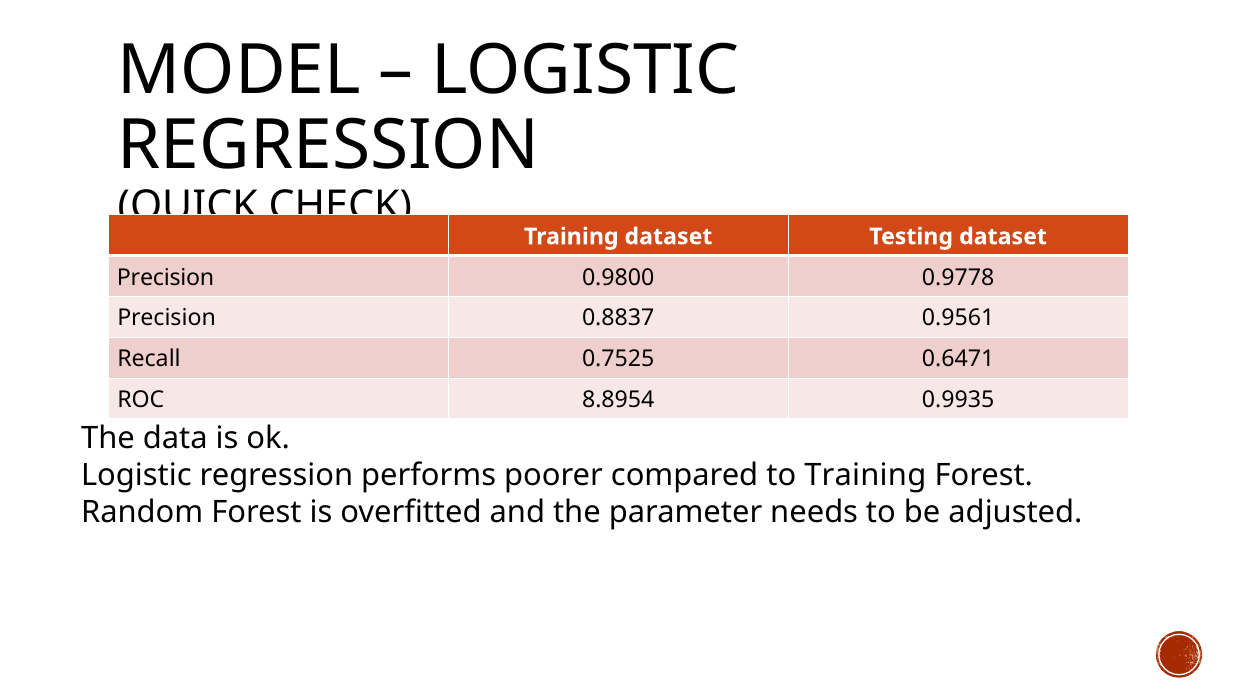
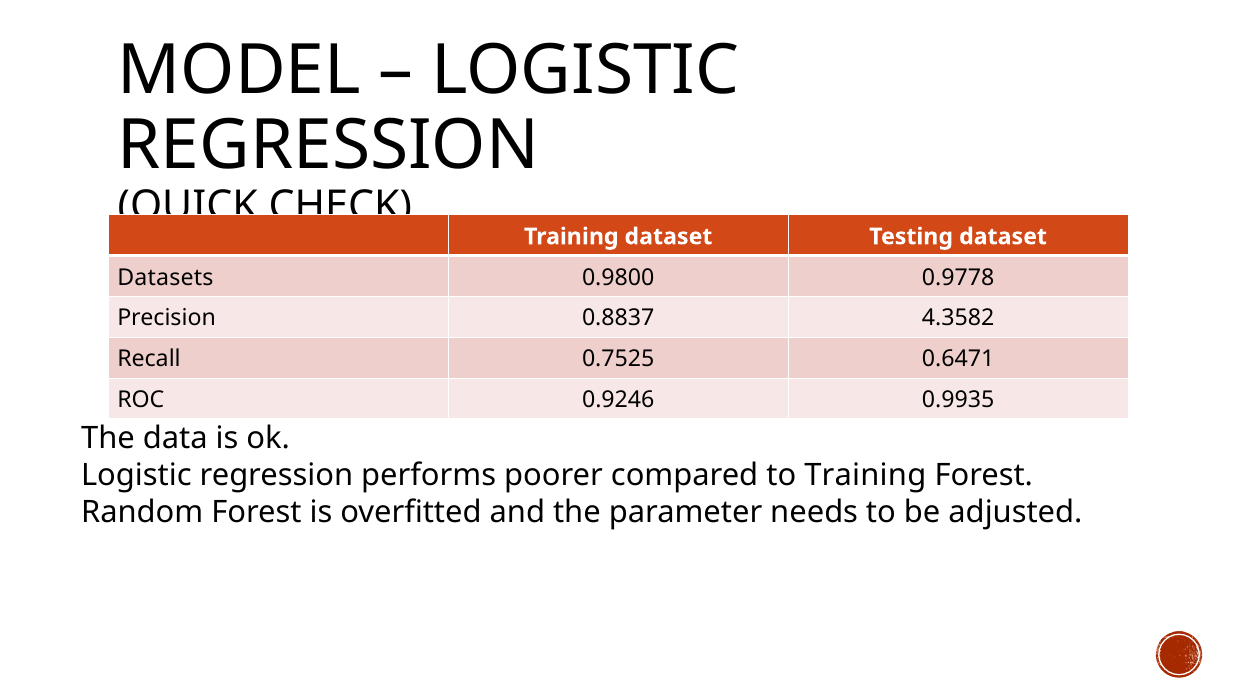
Precision at (166, 278): Precision -> Datasets
0.9561: 0.9561 -> 4.3582
8.8954: 8.8954 -> 0.9246
